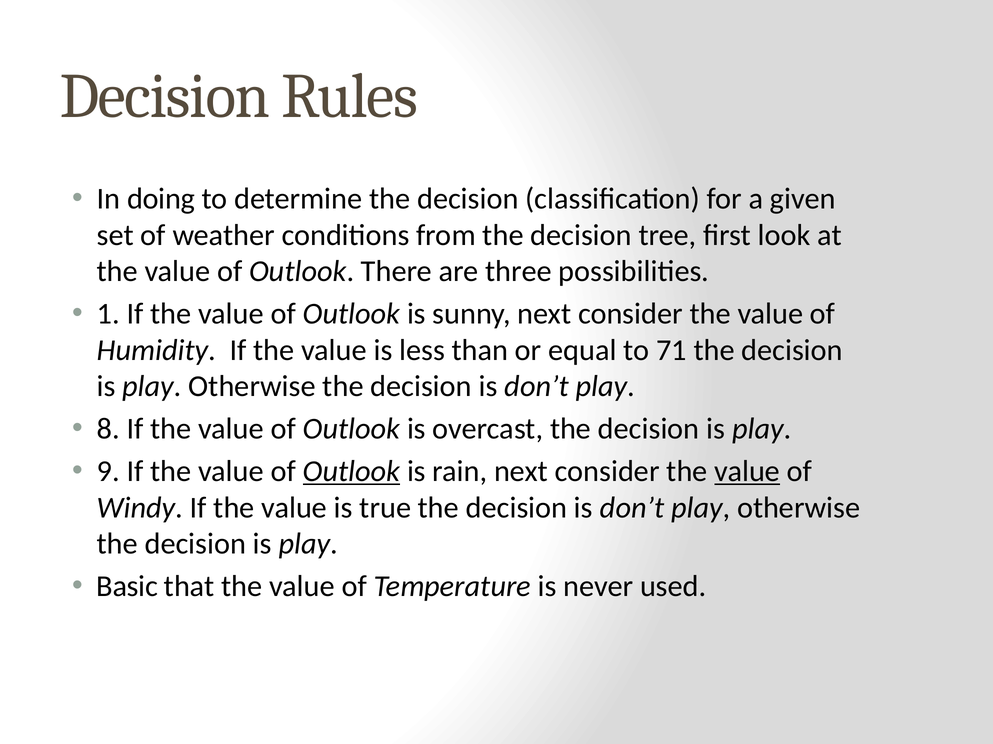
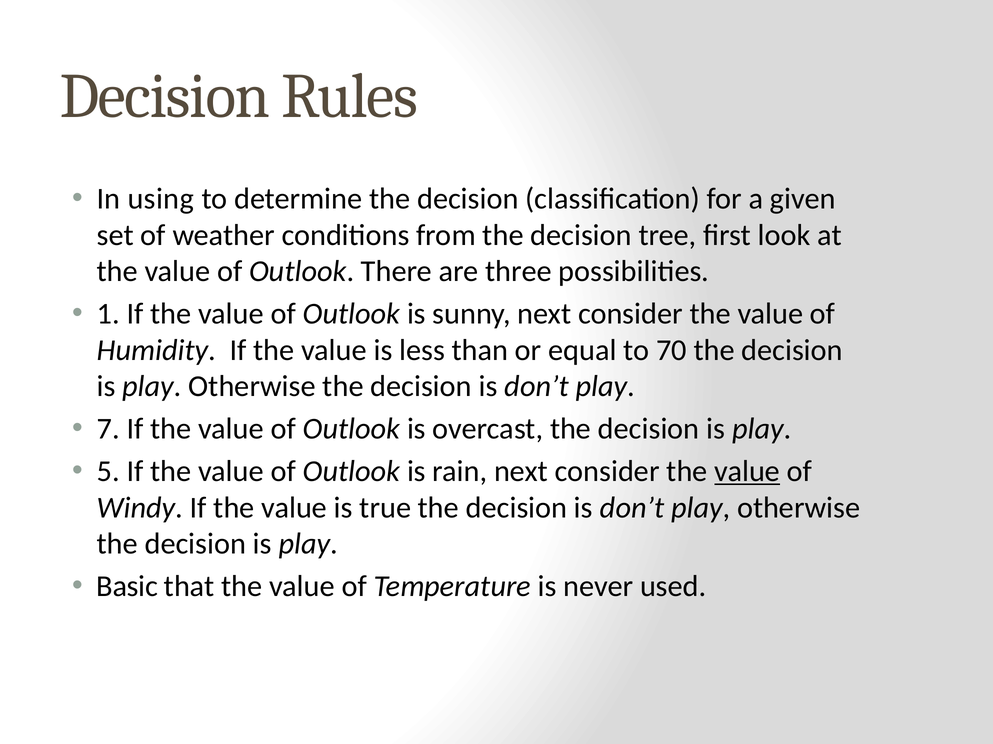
doing: doing -> using
71: 71 -> 70
8: 8 -> 7
9: 9 -> 5
Outlook at (352, 472) underline: present -> none
